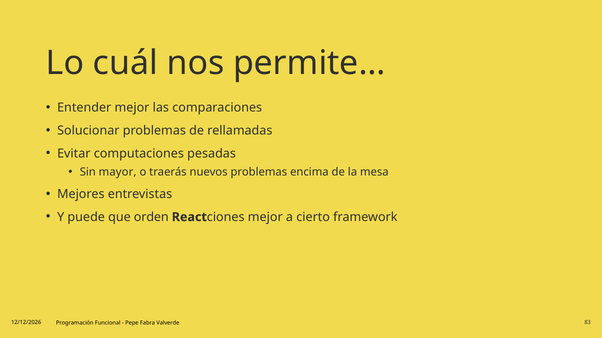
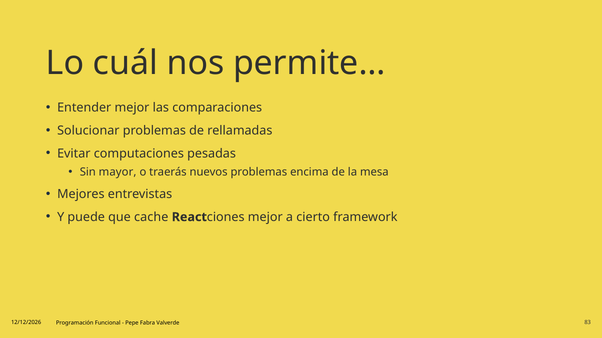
orden: orden -> cache
